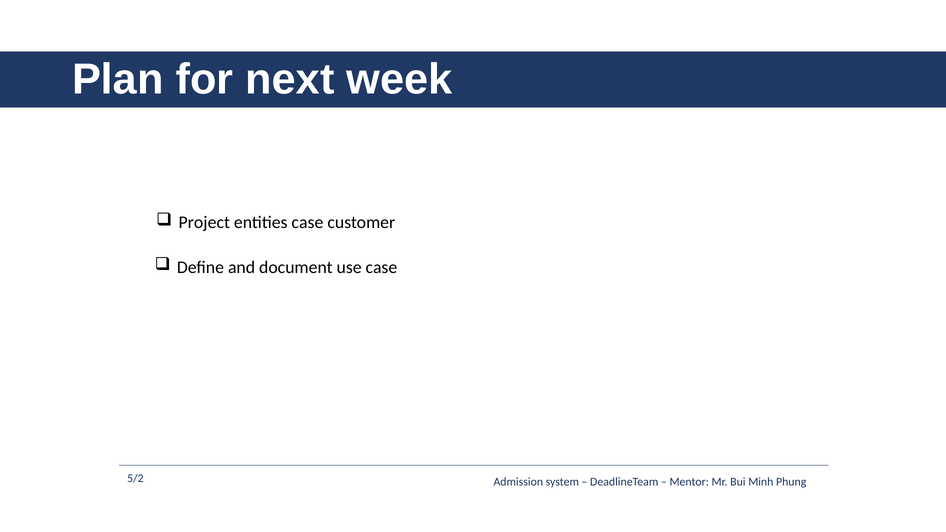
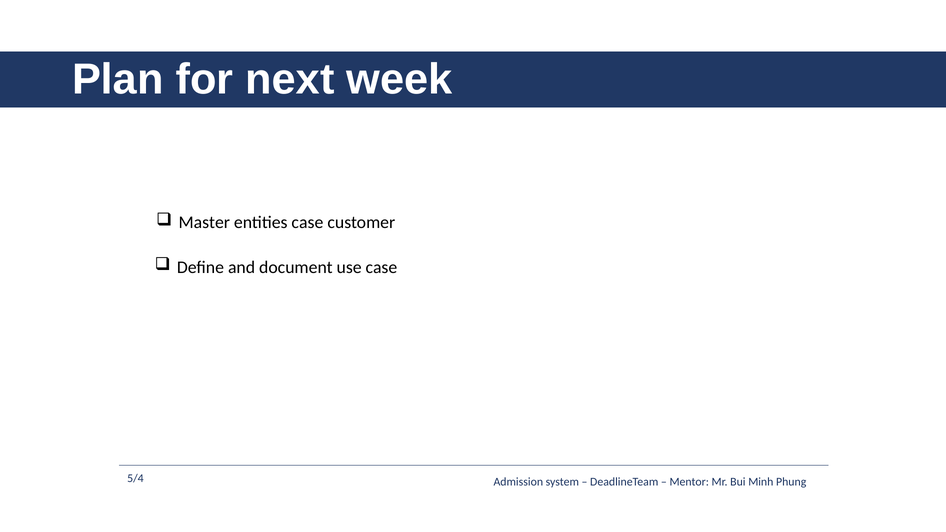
Project: Project -> Master
5/2: 5/2 -> 5/4
